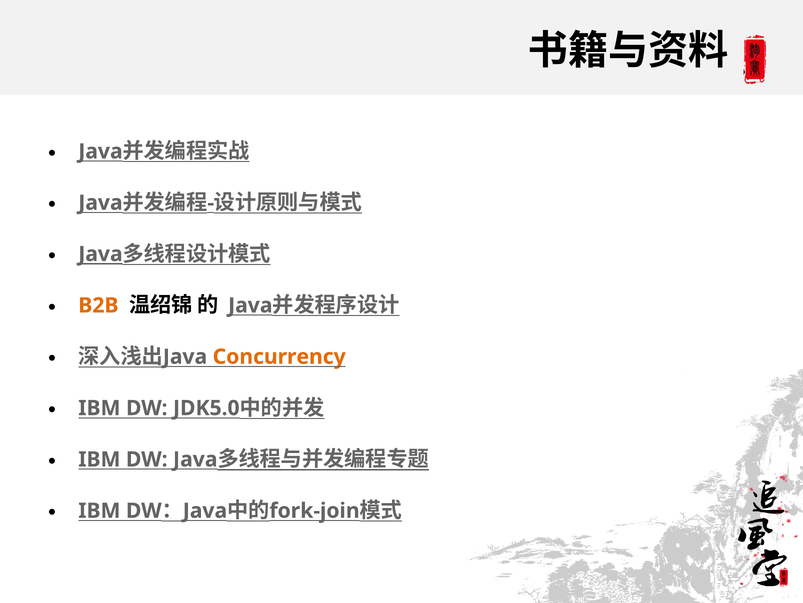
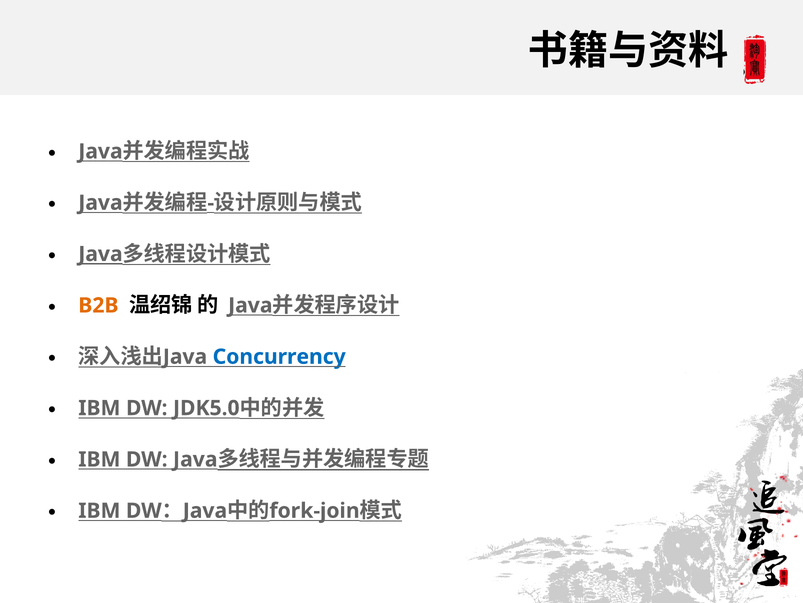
Concurrency colour: orange -> blue
